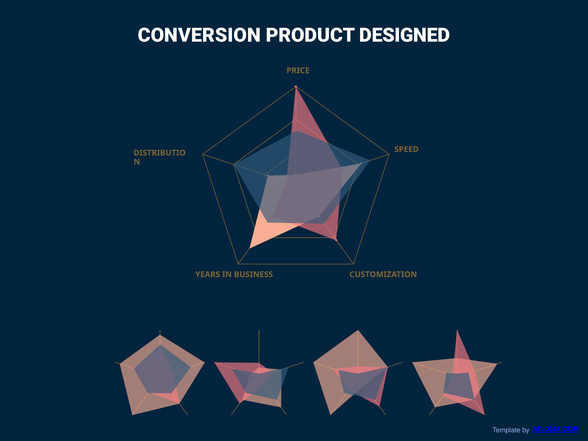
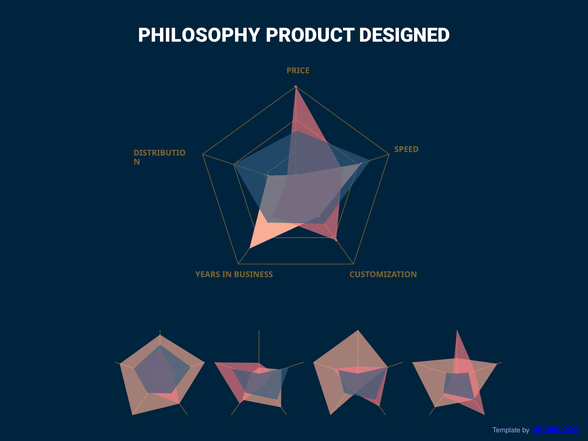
CONVERSION: CONVERSION -> PHILOSOPHY
